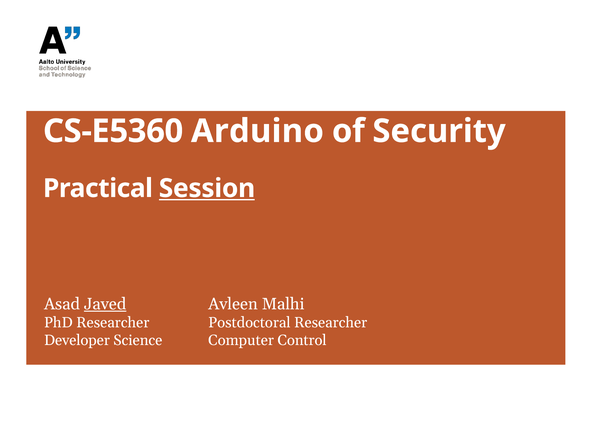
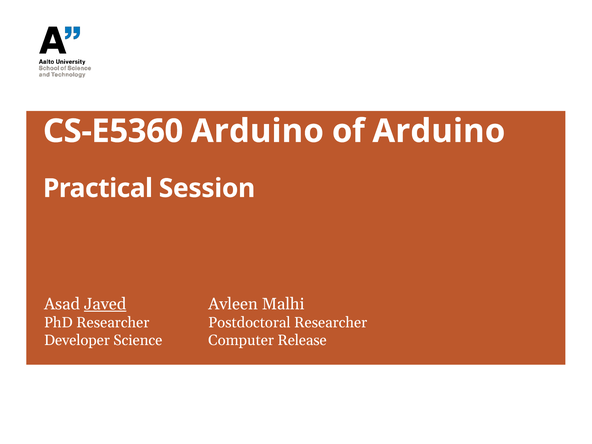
of Security: Security -> Arduino
Session underline: present -> none
Control: Control -> Release
